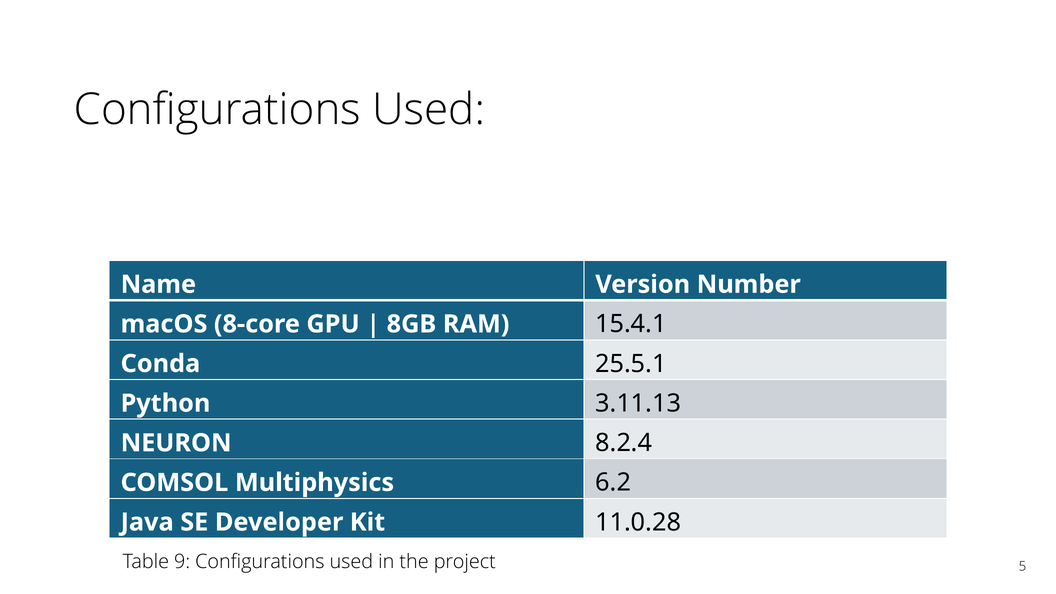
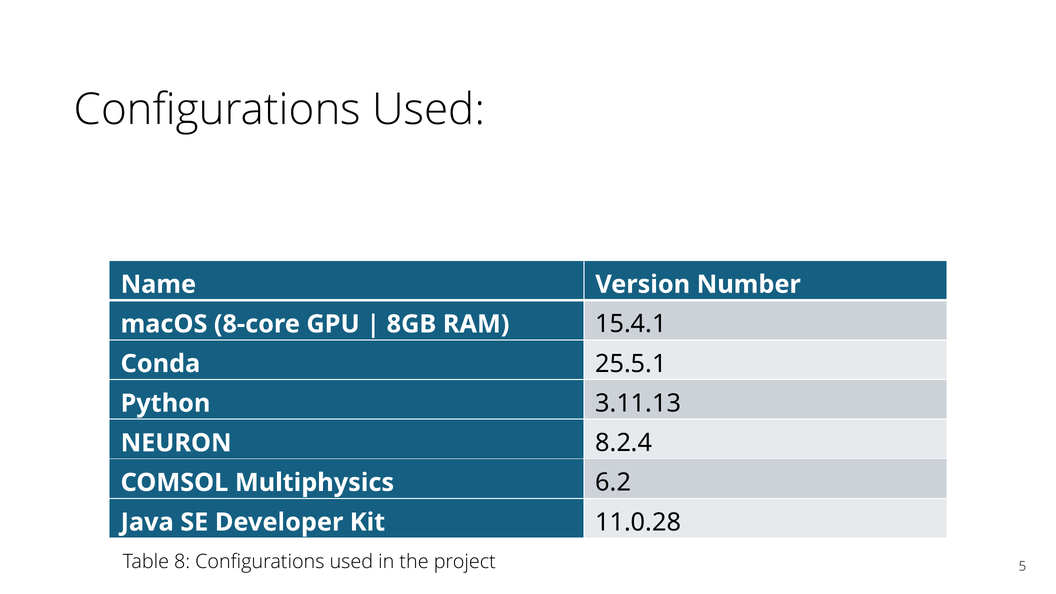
9: 9 -> 8
